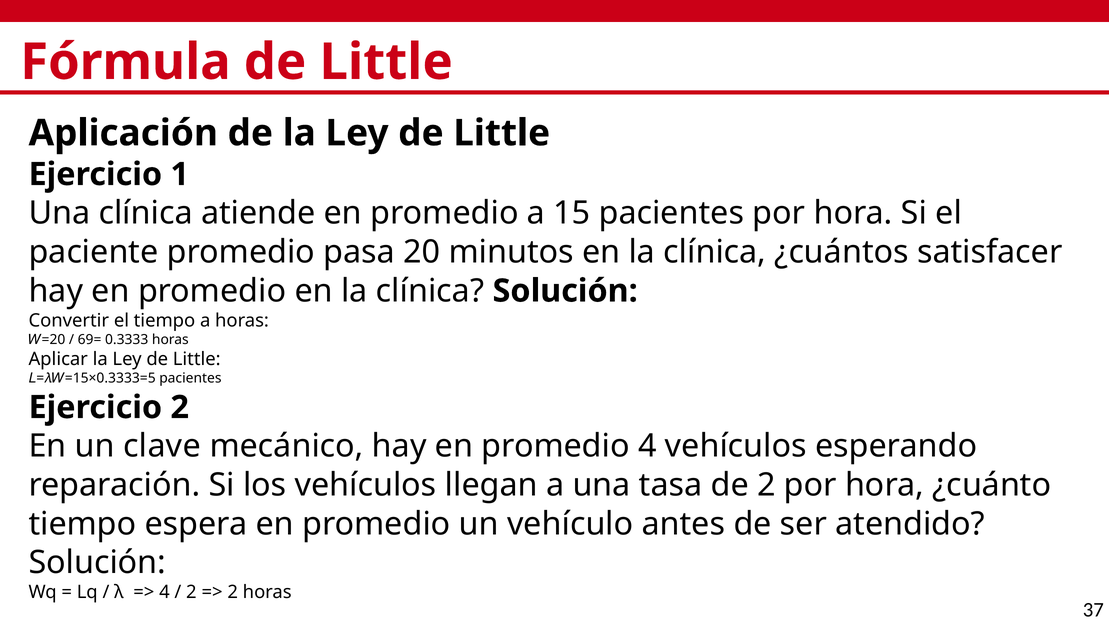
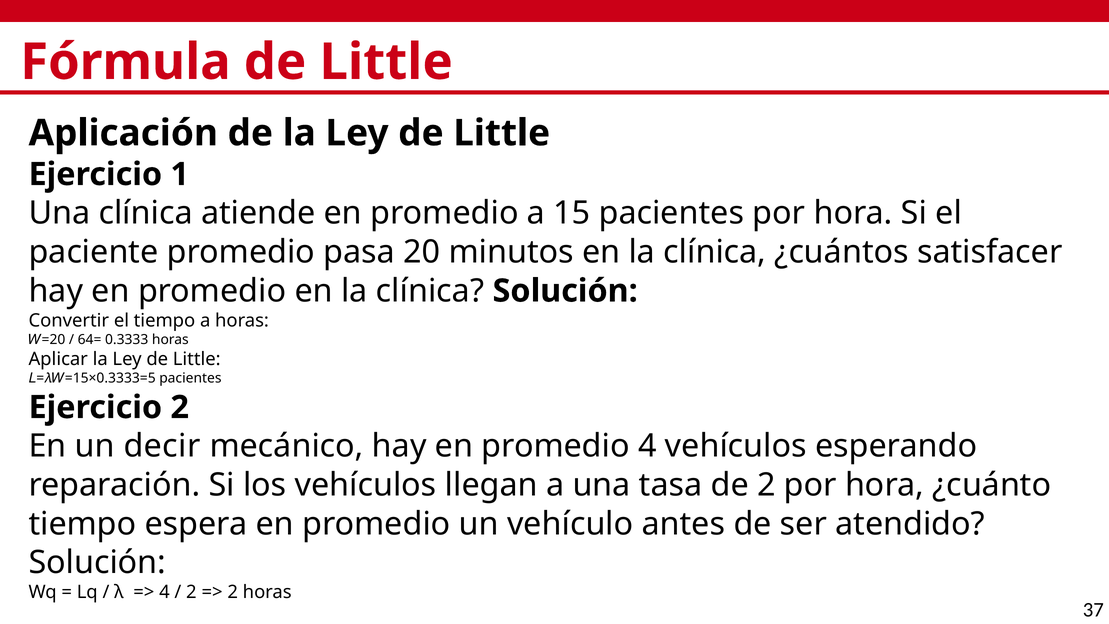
69=: 69= -> 64=
clave: clave -> decir
